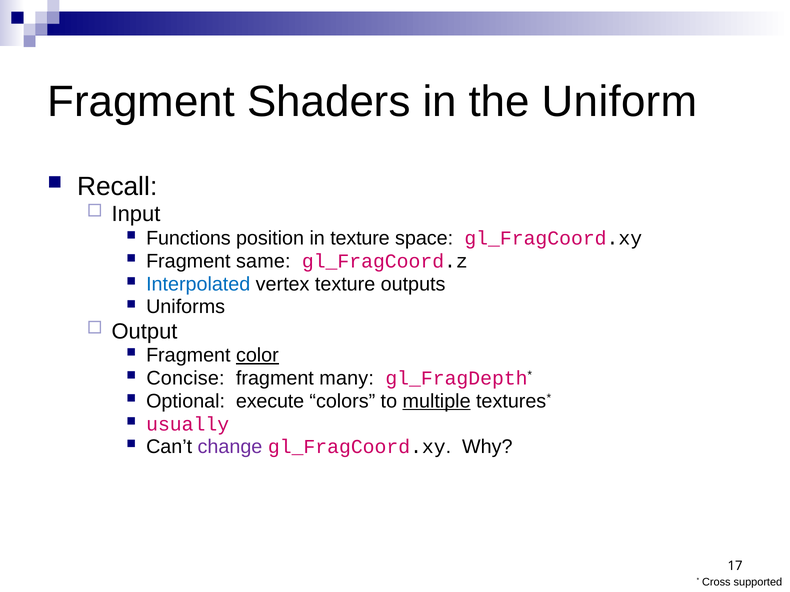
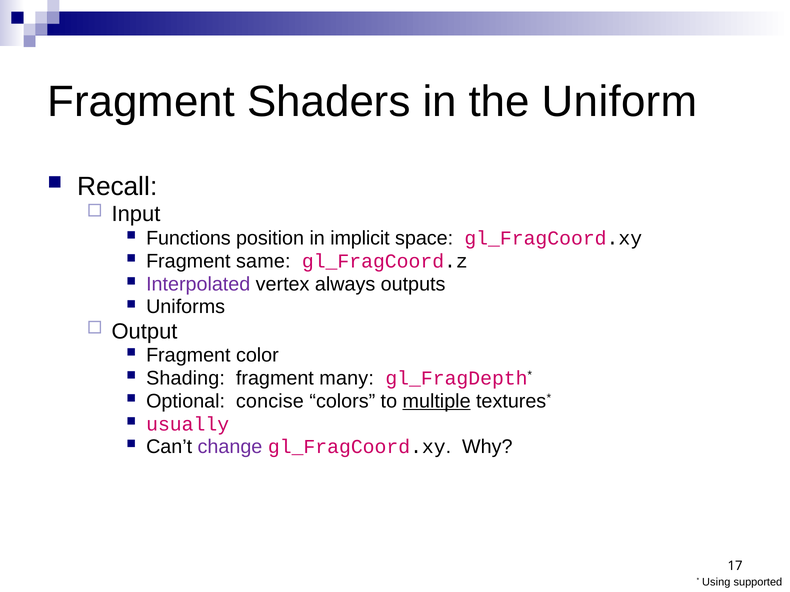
in texture: texture -> implicit
Interpolated colour: blue -> purple
vertex texture: texture -> always
color underline: present -> none
Concise: Concise -> Shading
execute: execute -> concise
Cross: Cross -> Using
